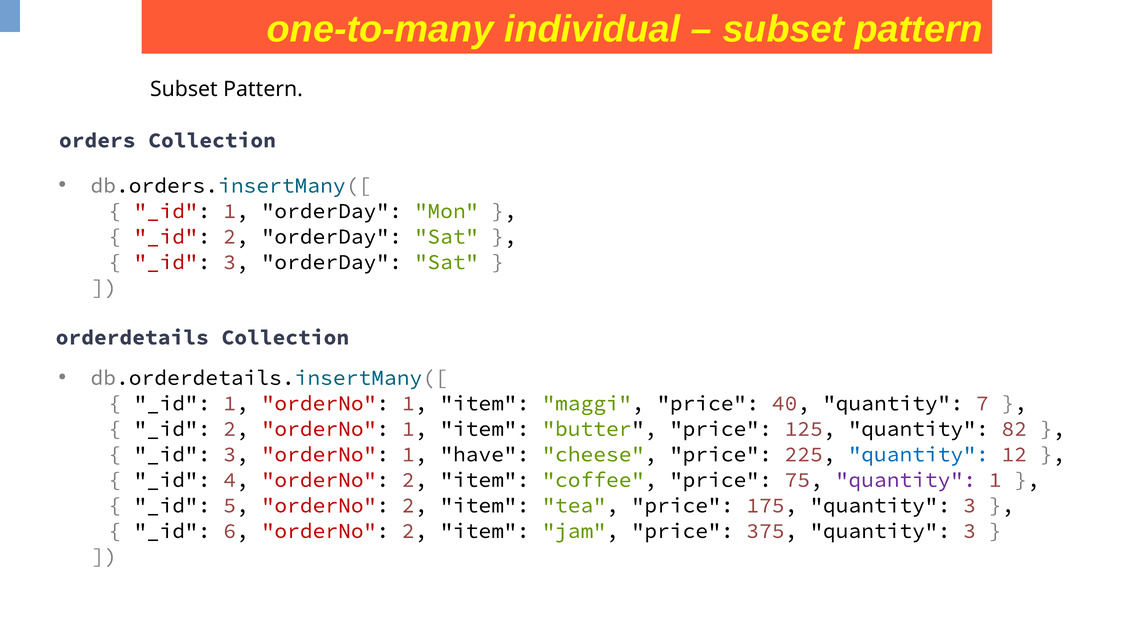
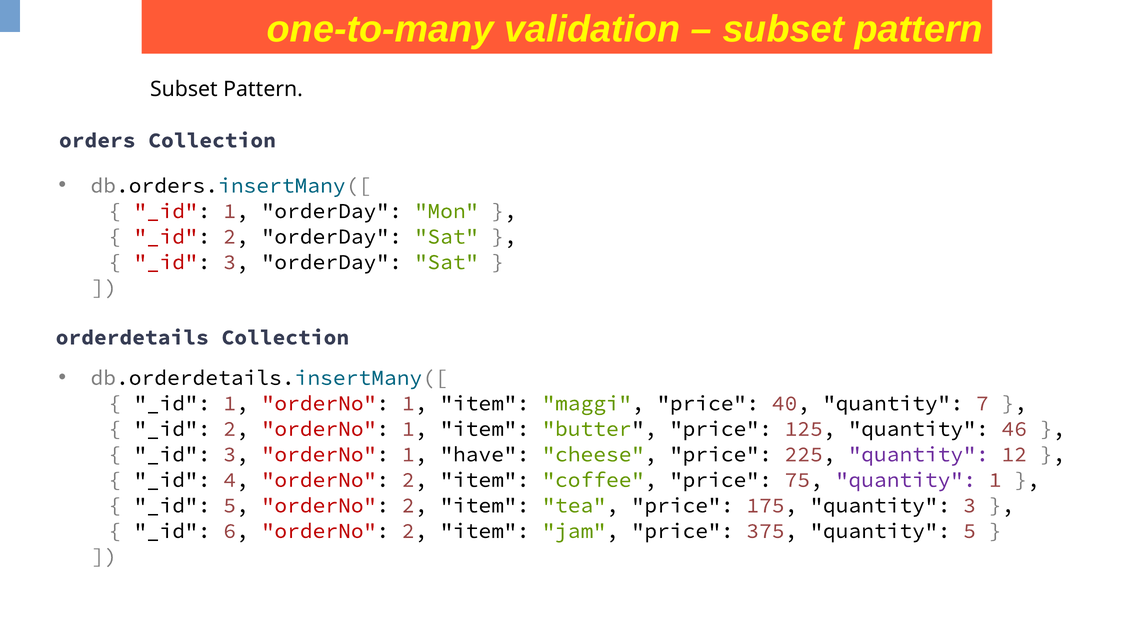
individual: individual -> validation
82: 82 -> 46
quantity at (919, 454) colour: blue -> purple
375 quantity 3: 3 -> 5
